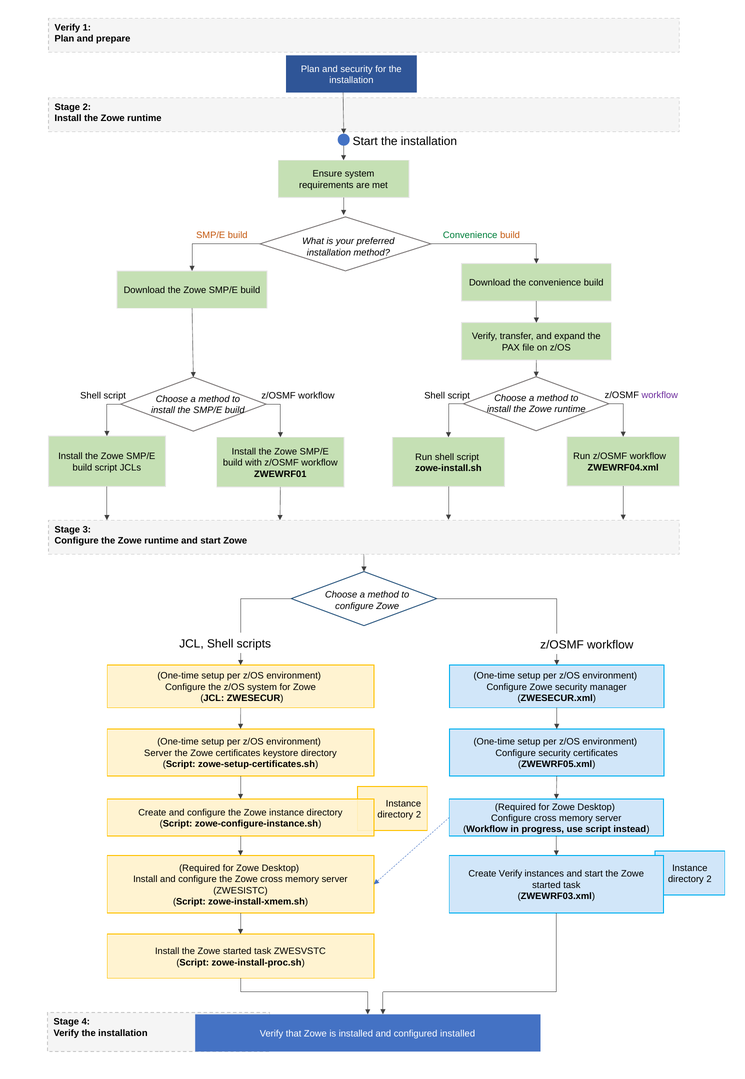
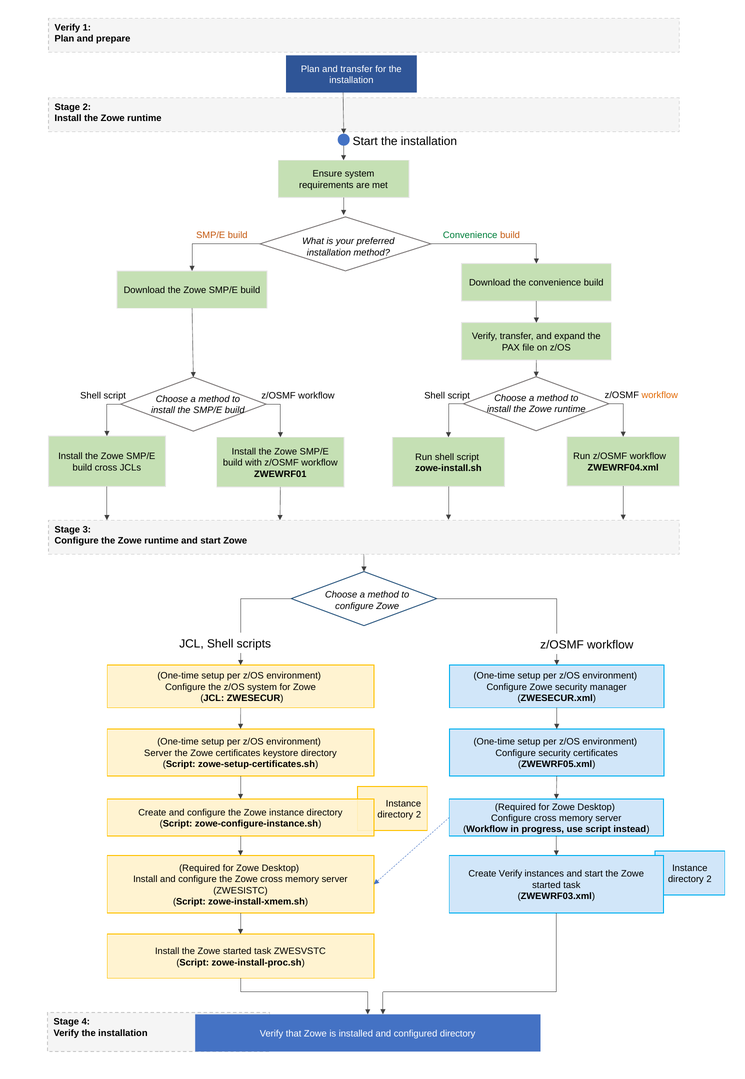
and security: security -> transfer
workflow at (660, 395) colour: purple -> orange
build script: script -> cross
configured installed: installed -> directory
